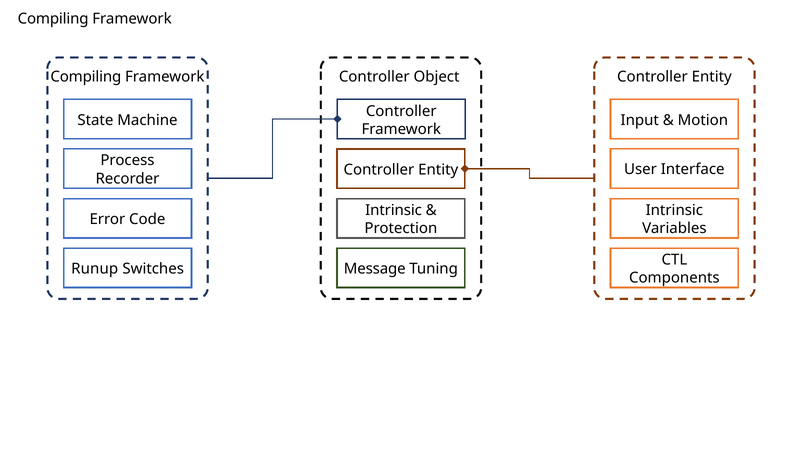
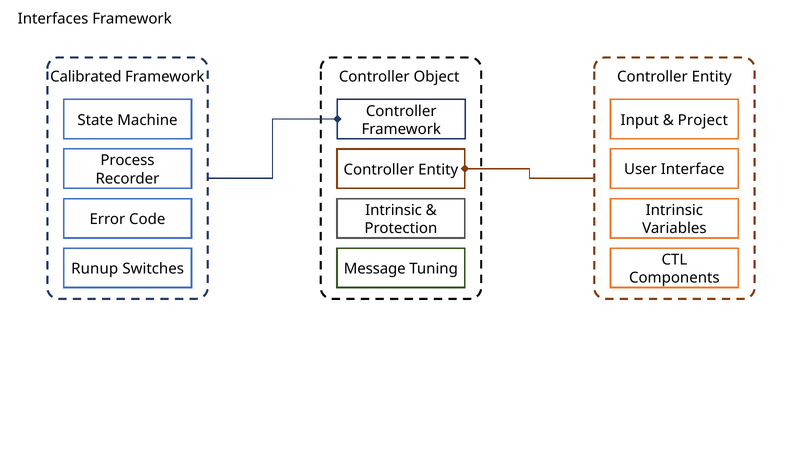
Compiling at (53, 19): Compiling -> Interfaces
Compiling at (86, 77): Compiling -> Calibrated
Motion: Motion -> Project
